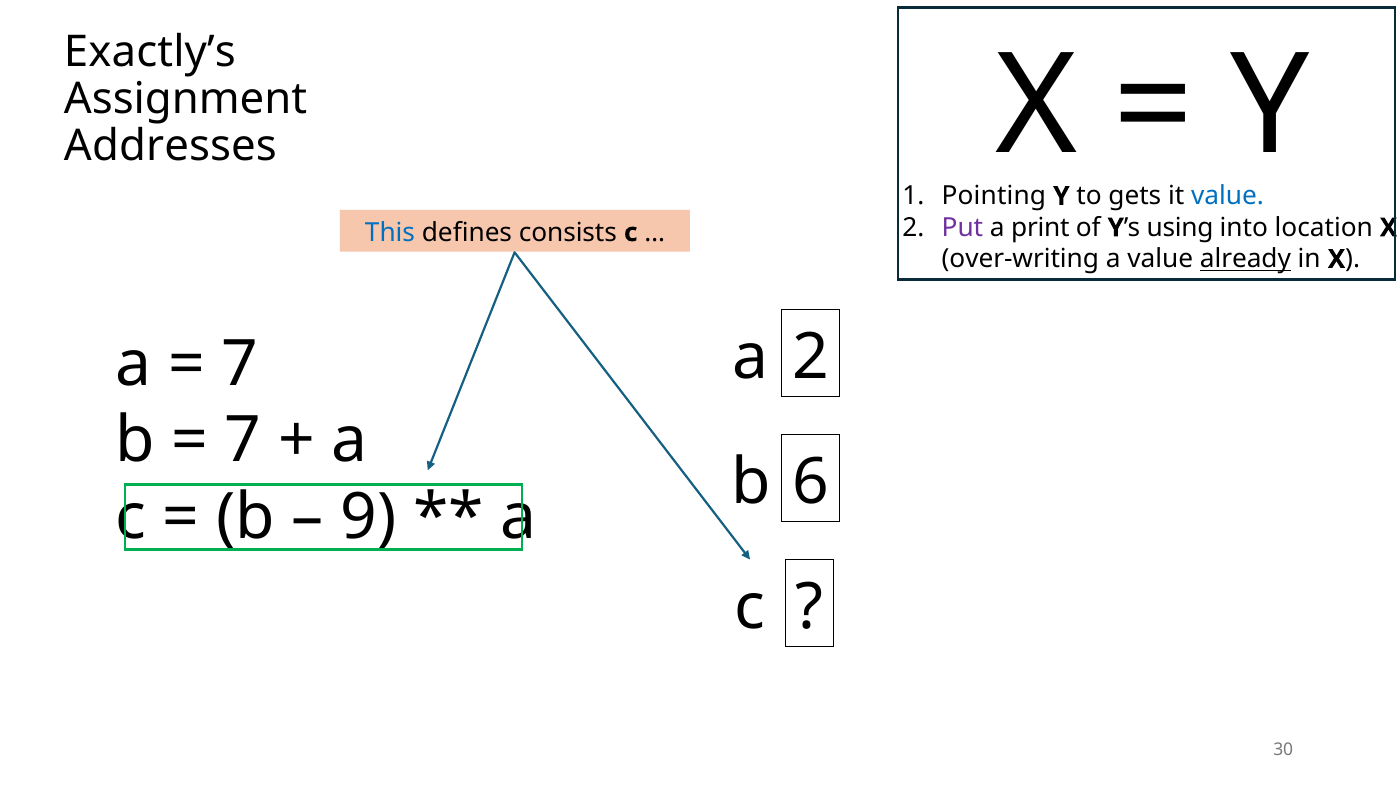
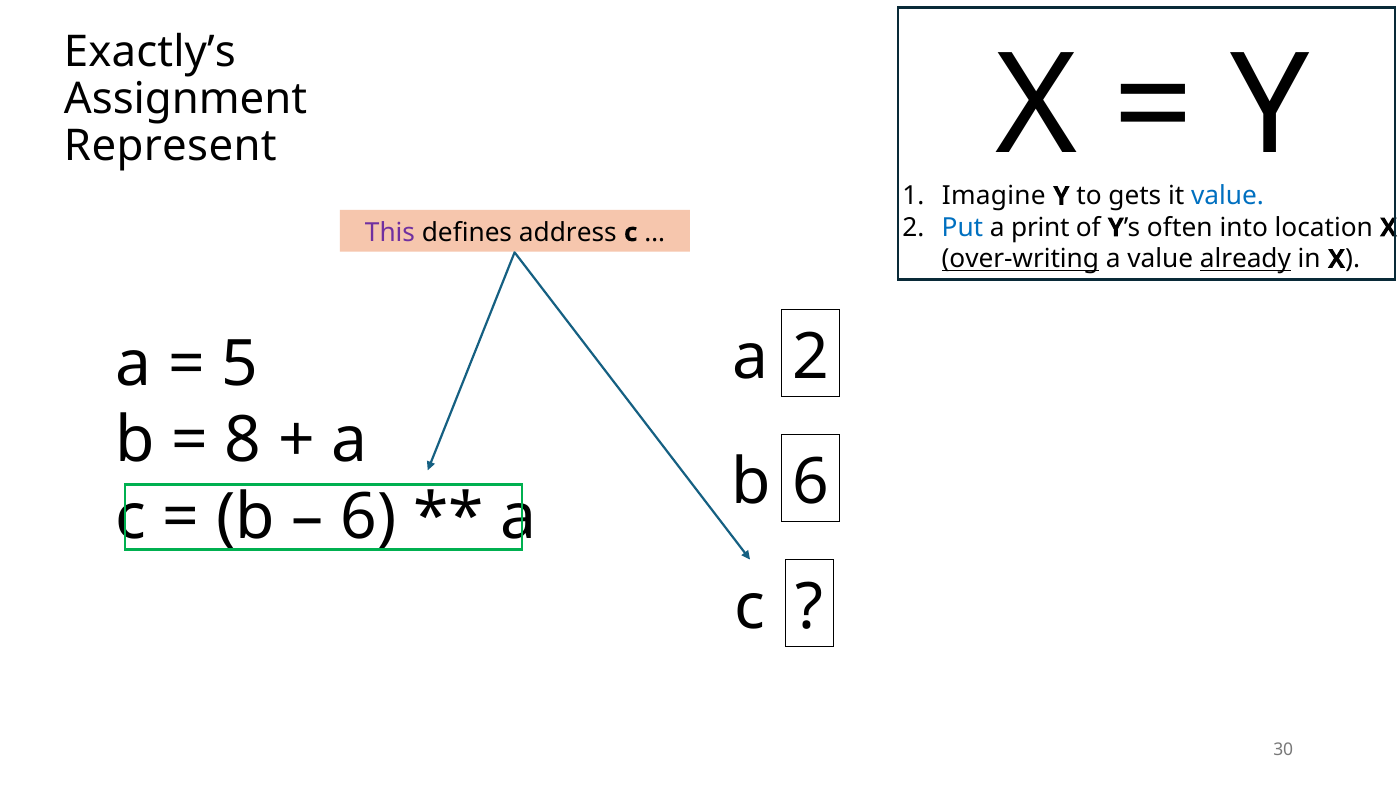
Addresses: Addresses -> Represent
Pointing: Pointing -> Imagine
Put colour: purple -> blue
using: using -> often
This colour: blue -> purple
consists: consists -> address
over-writing underline: none -> present
7 at (240, 364): 7 -> 5
7 at (243, 441): 7 -> 8
9 at (368, 518): 9 -> 6
